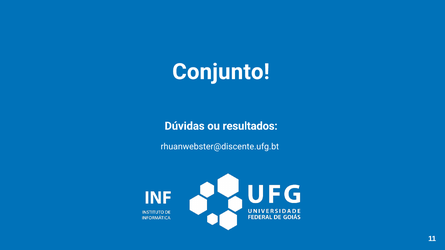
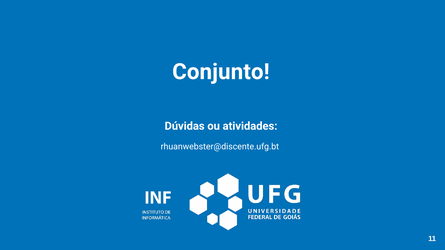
resultados: resultados -> atividades
